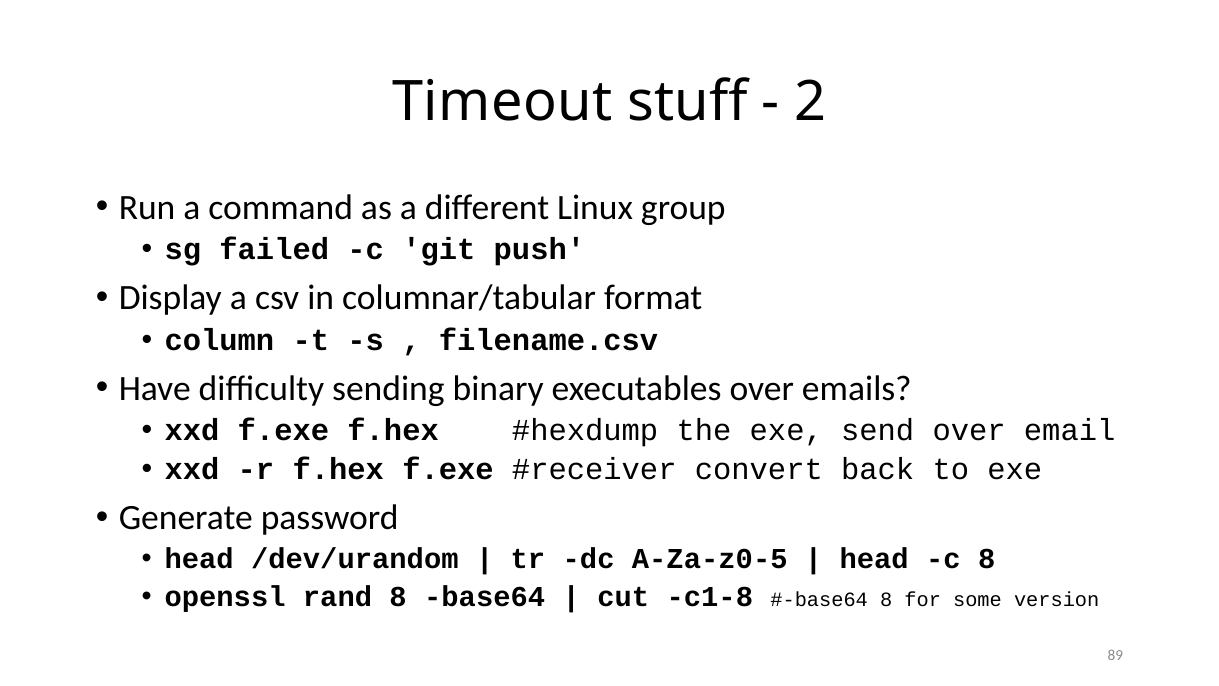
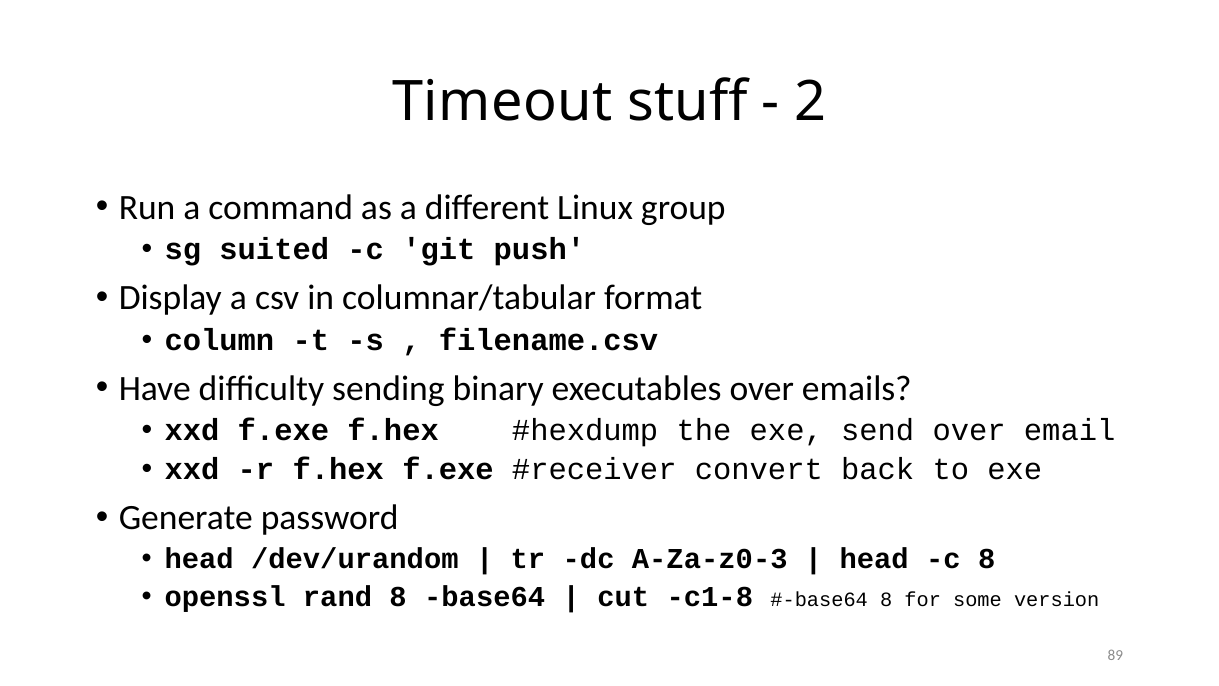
failed: failed -> suited
A-Za-z0-5: A-Za-z0-5 -> A-Za-z0-3
